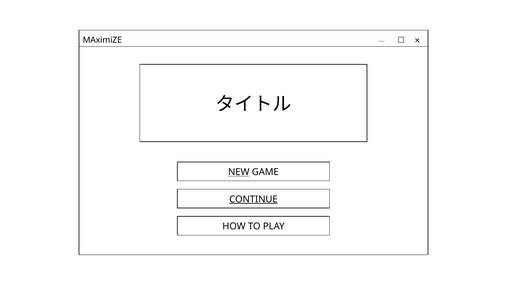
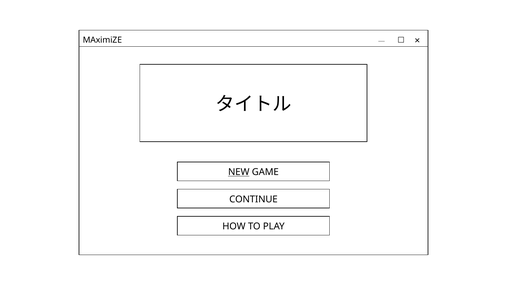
CONTINUE underline: present -> none
